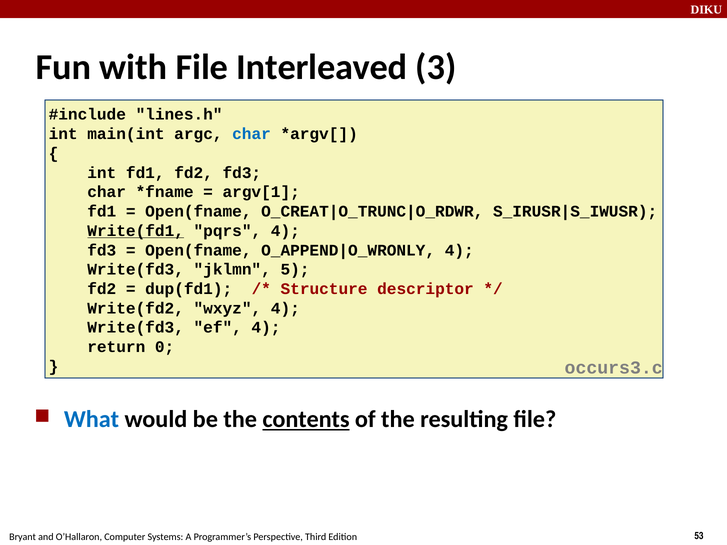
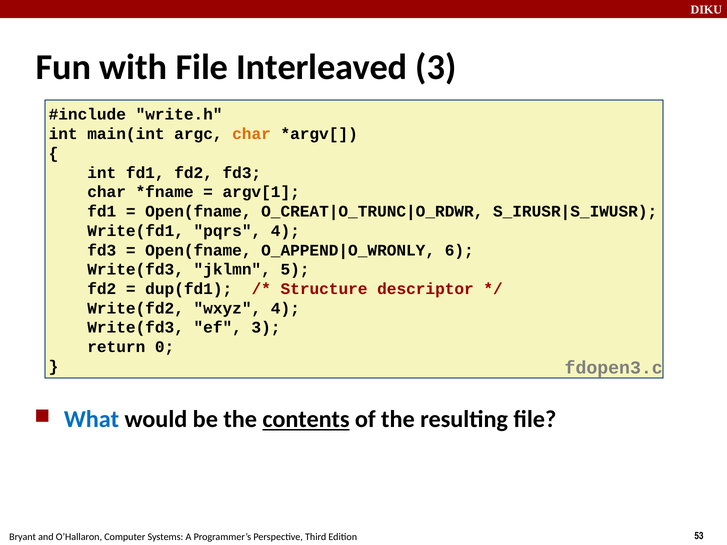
lines.h: lines.h -> write.h
char at (252, 134) colour: blue -> orange
Write(fd1 underline: present -> none
4 at (459, 250): 4 -> 6
ef 4: 4 -> 3
occurs3.c: occurs3.c -> fdopen3.c
